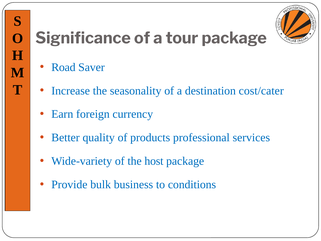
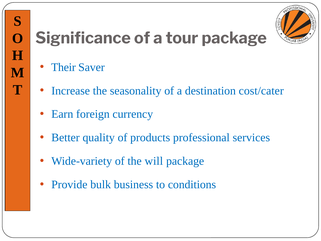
Road: Road -> Their
host: host -> will
